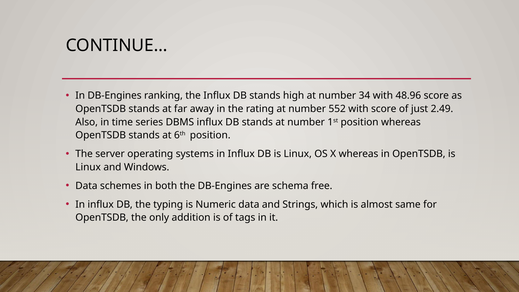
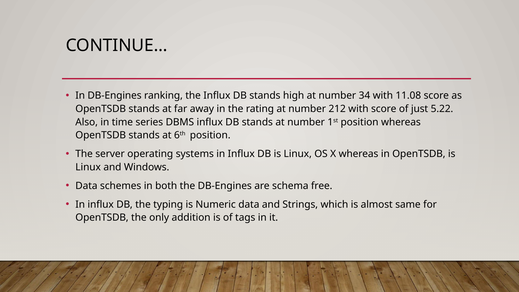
48.96: 48.96 -> 11.08
552: 552 -> 212
2.49: 2.49 -> 5.22
